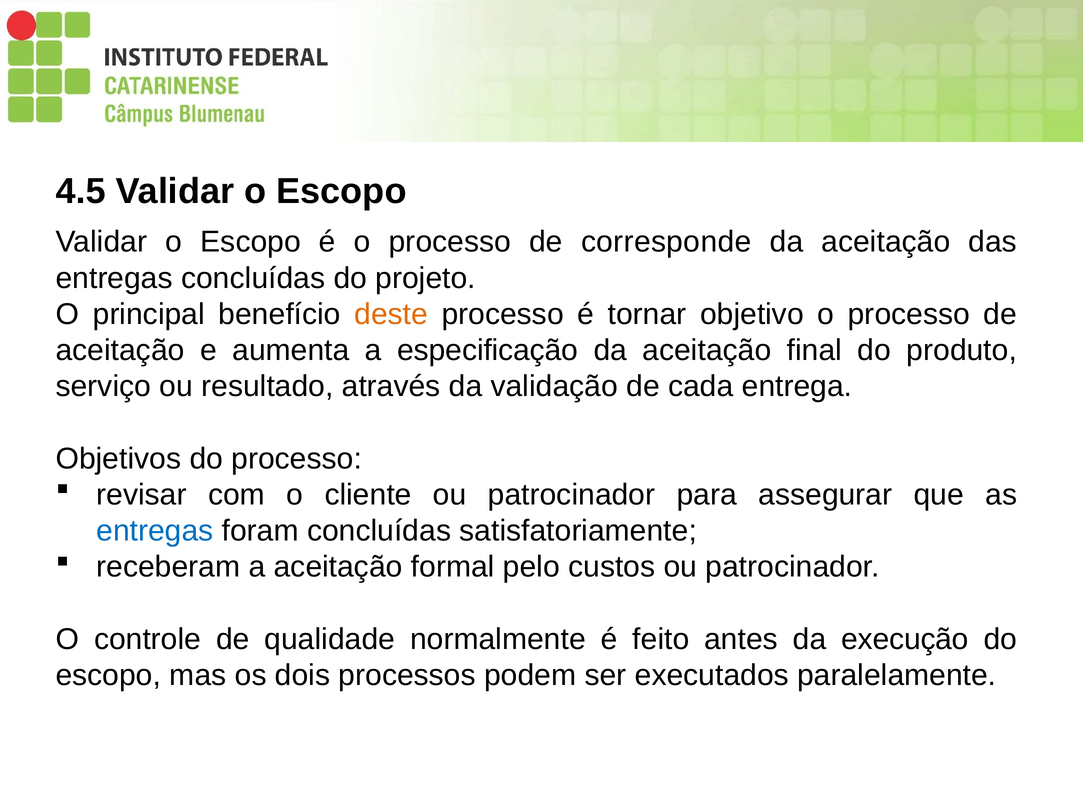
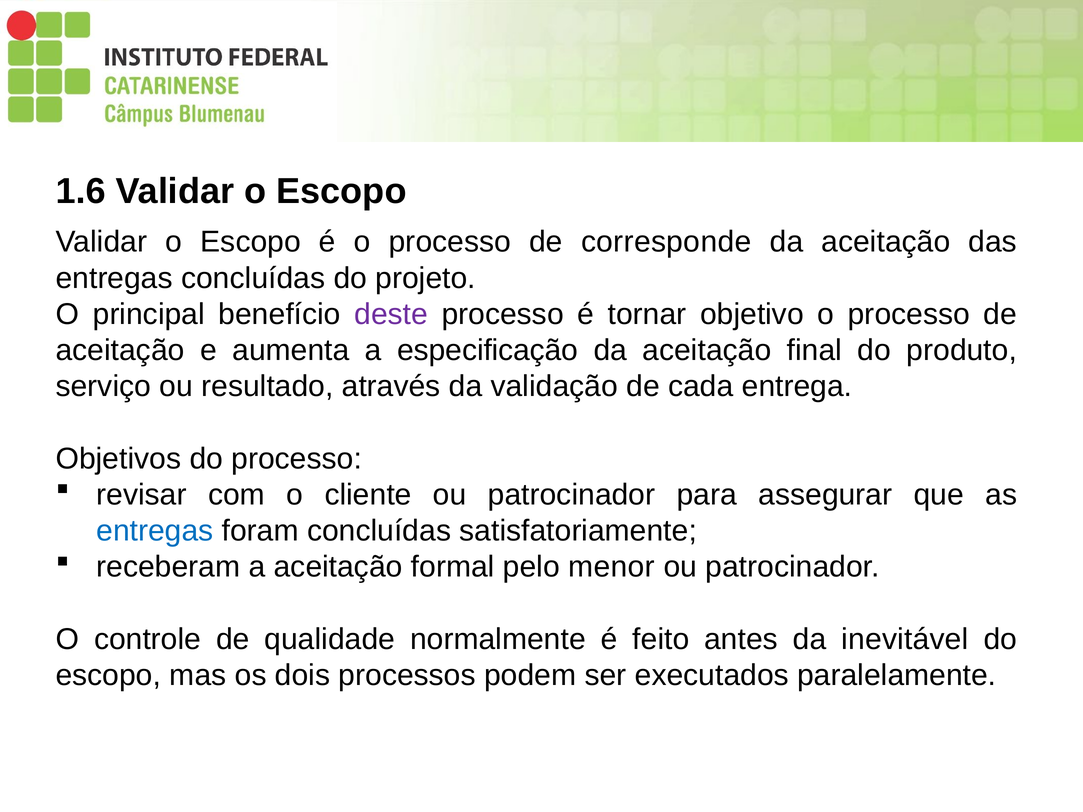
4.5: 4.5 -> 1.6
deste colour: orange -> purple
custos: custos -> menor
execução: execução -> inevitável
